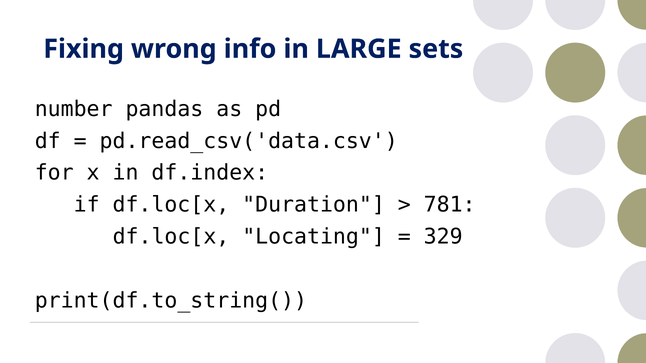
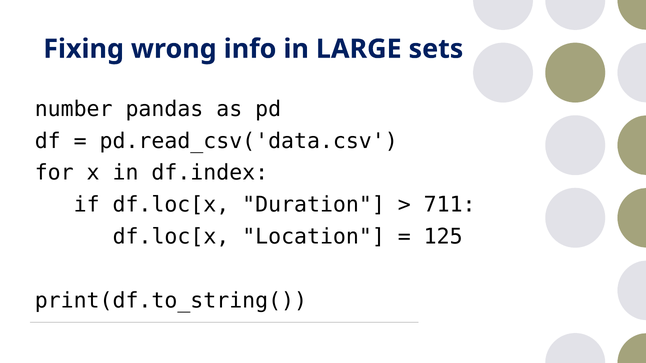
781: 781 -> 711
Locating: Locating -> Location
329: 329 -> 125
